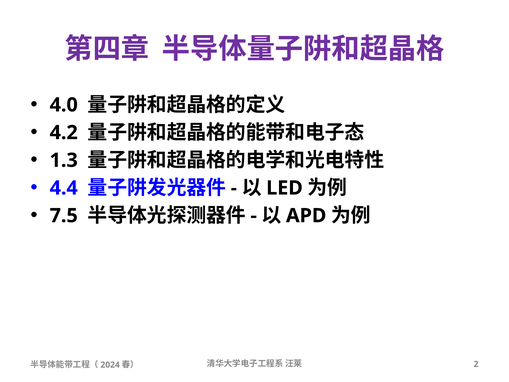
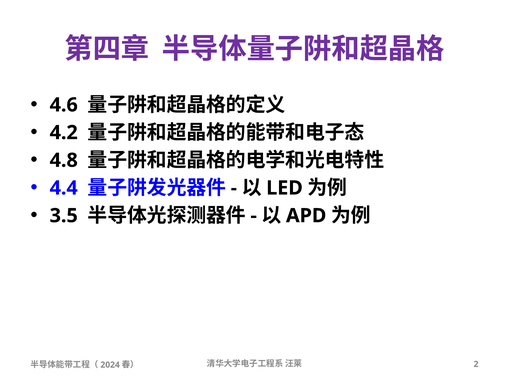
4.0: 4.0 -> 4.6
1.3: 1.3 -> 4.8
7.5: 7.5 -> 3.5
